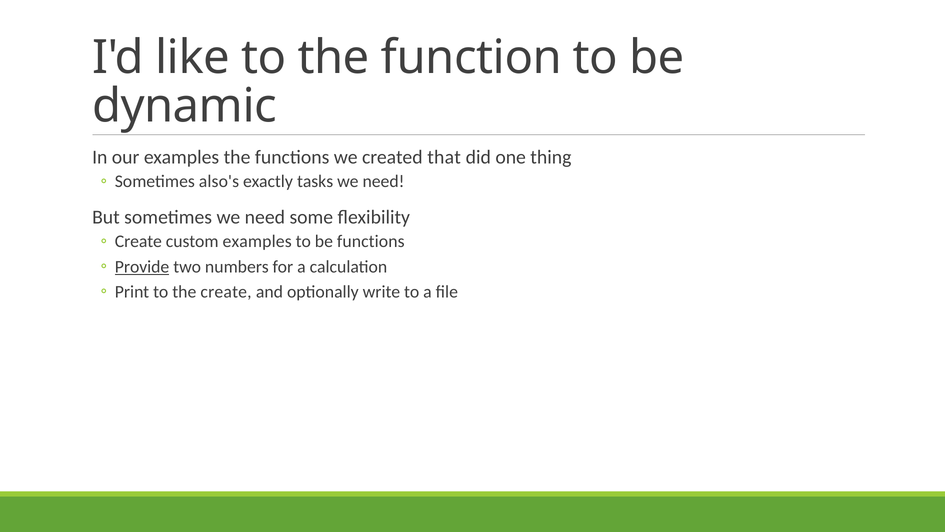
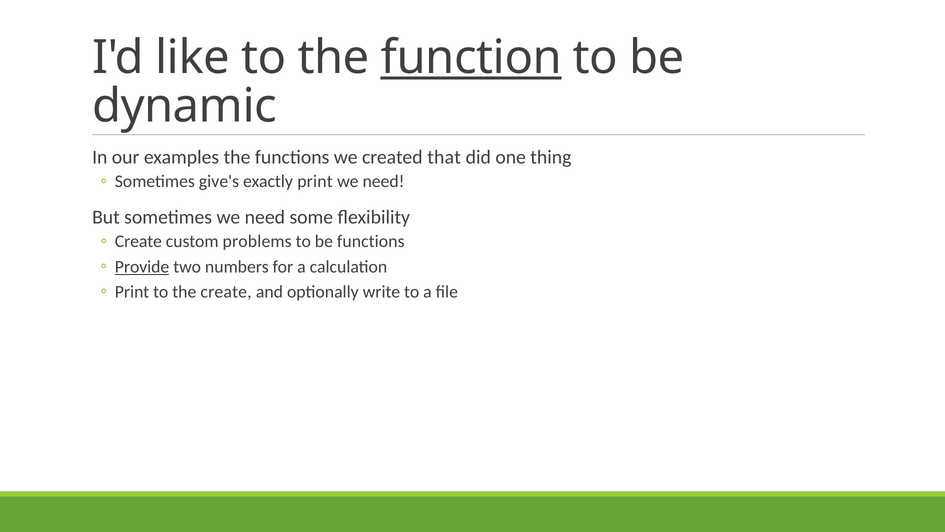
function underline: none -> present
also's: also's -> give's
exactly tasks: tasks -> print
custom examples: examples -> problems
